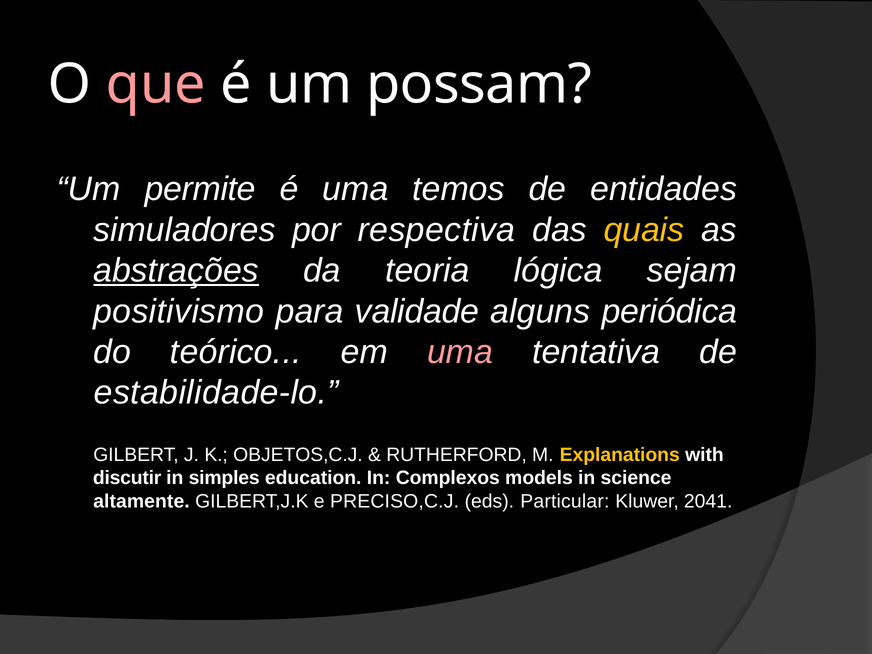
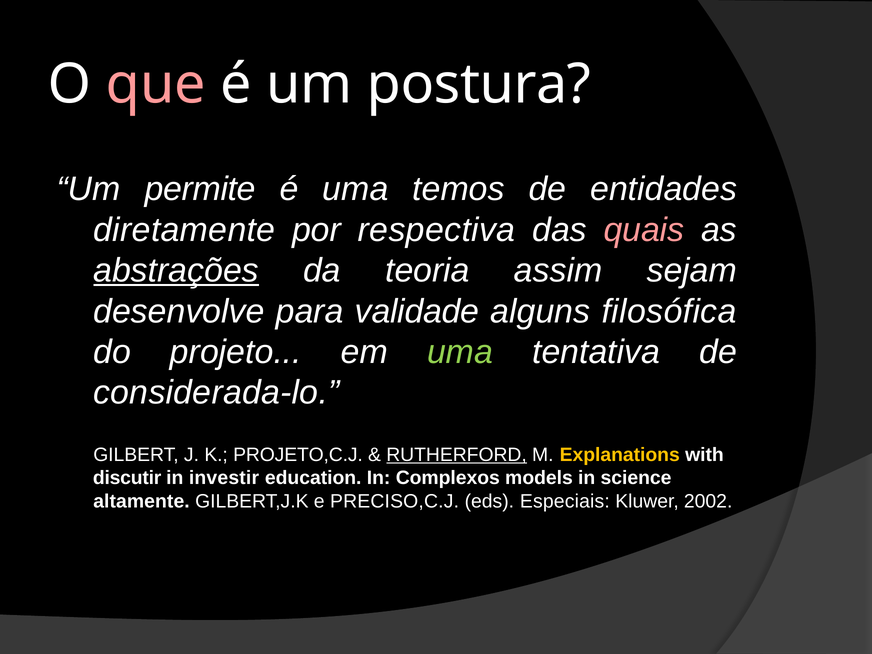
possam: possam -> postura
simuladores: simuladores -> diretamente
quais colour: yellow -> pink
lógica: lógica -> assim
positivismo: positivismo -> desenvolve
periódica: periódica -> filosófica
teórico: teórico -> projeto
uma at (460, 352) colour: pink -> light green
estabilidade-lo: estabilidade-lo -> considerada-lo
OBJETOS,C.J: OBJETOS,C.J -> PROJETO,C.J
RUTHERFORD underline: none -> present
simples: simples -> investir
Particular: Particular -> Especiais
2041: 2041 -> 2002
